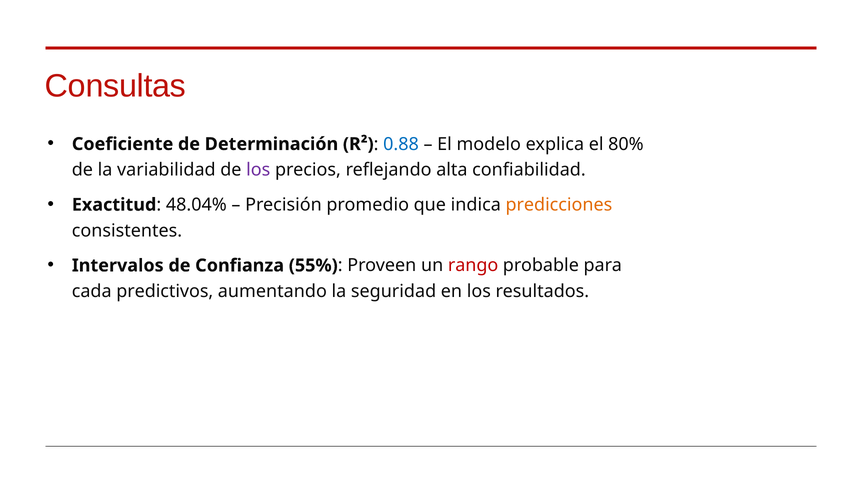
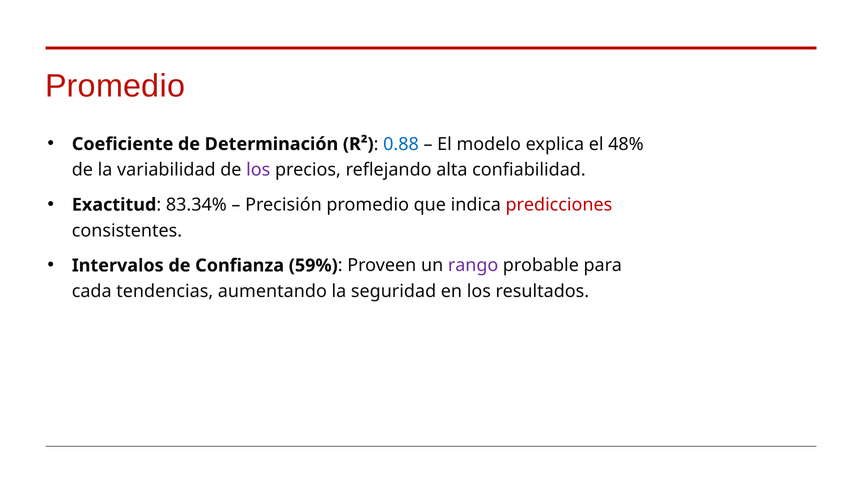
Consultas at (115, 86): Consultas -> Promedio
80%: 80% -> 48%
48.04%: 48.04% -> 83.34%
predicciones colour: orange -> red
55%: 55% -> 59%
rango colour: red -> purple
predictivos: predictivos -> tendencias
